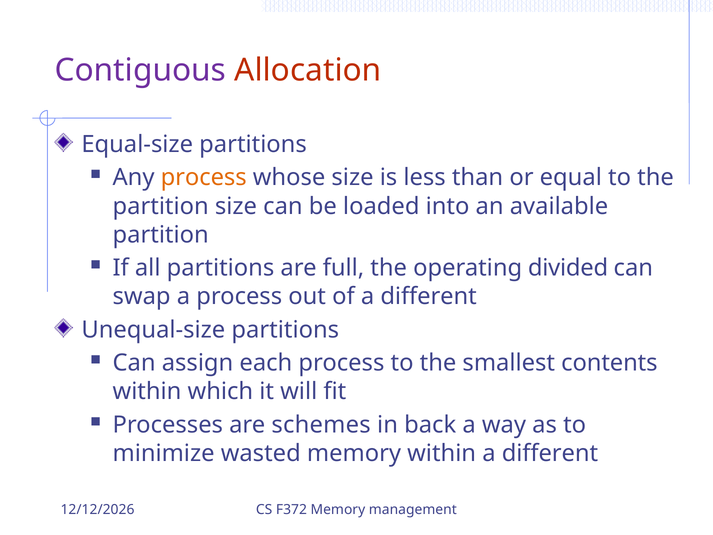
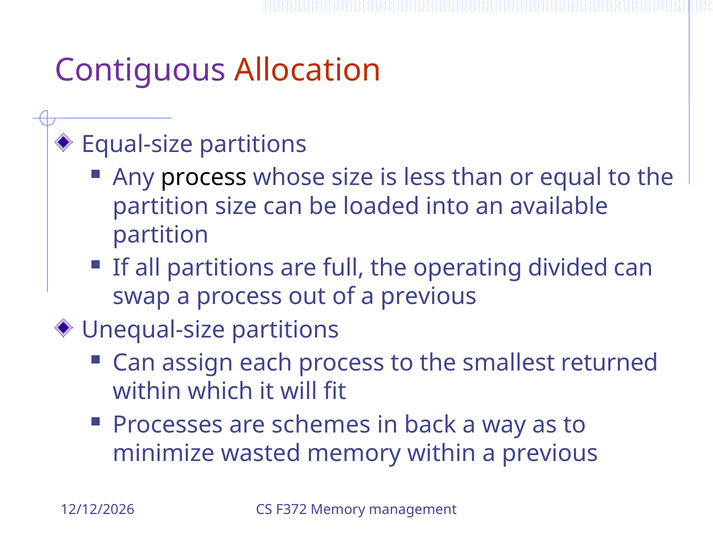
process at (204, 178) colour: orange -> black
of a different: different -> previous
contents: contents -> returned
within a different: different -> previous
